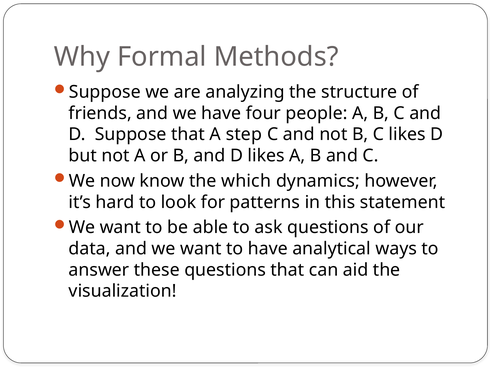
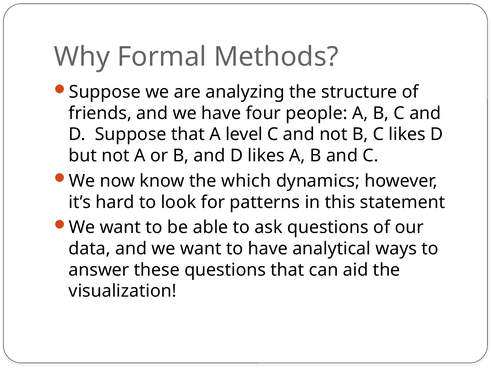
step: step -> level
